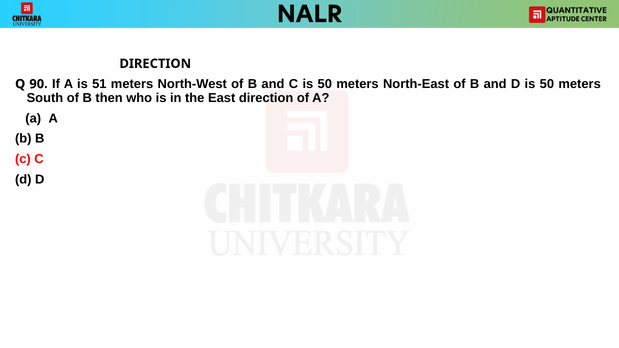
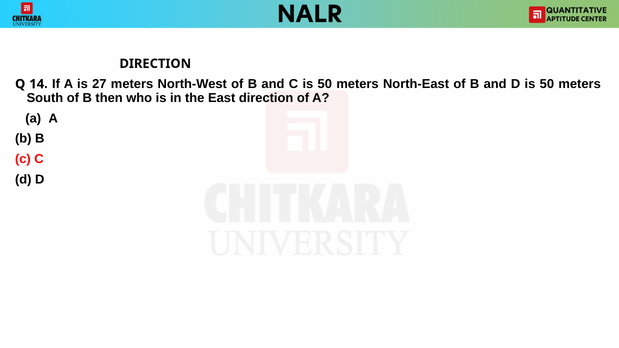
90: 90 -> 14
51: 51 -> 27
